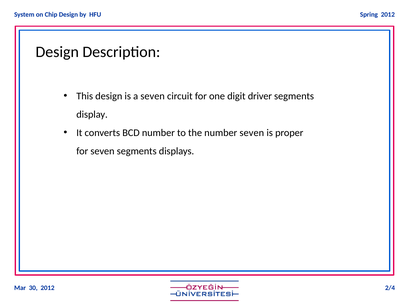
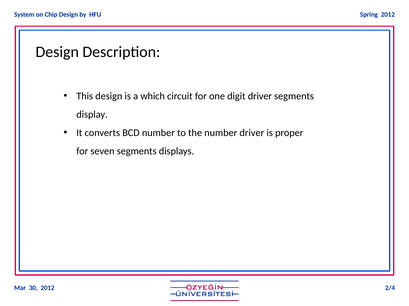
a seven: seven -> which
number seven: seven -> driver
